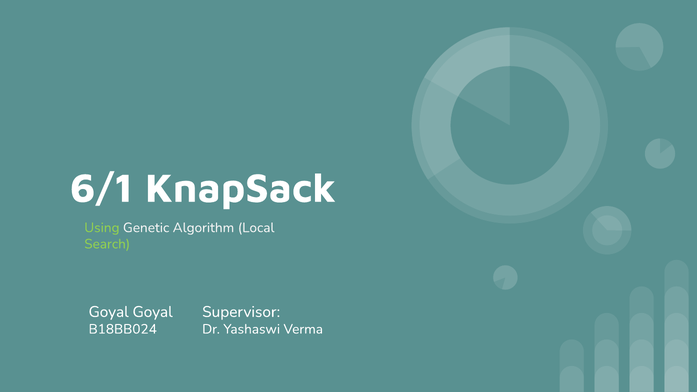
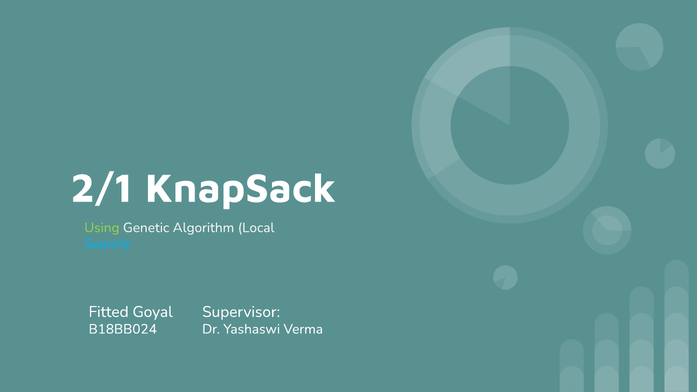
6/1: 6/1 -> 2/1
Search colour: light green -> light blue
Goyal at (109, 312): Goyal -> Fitted
